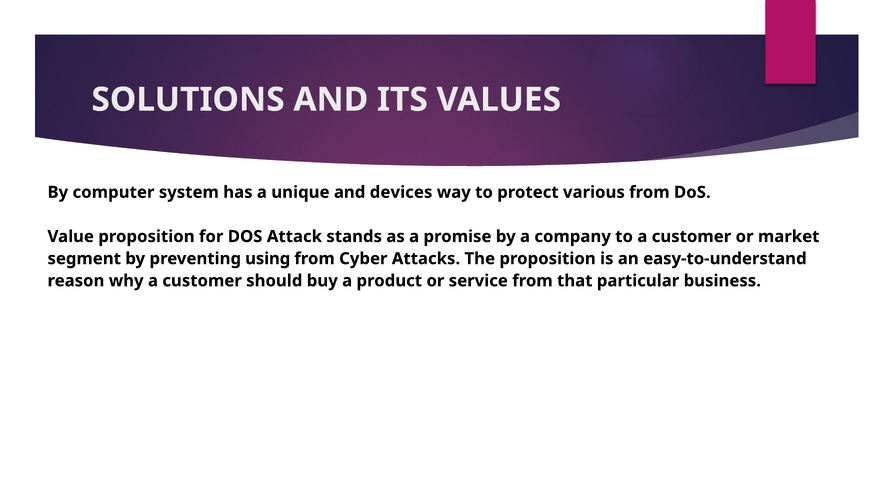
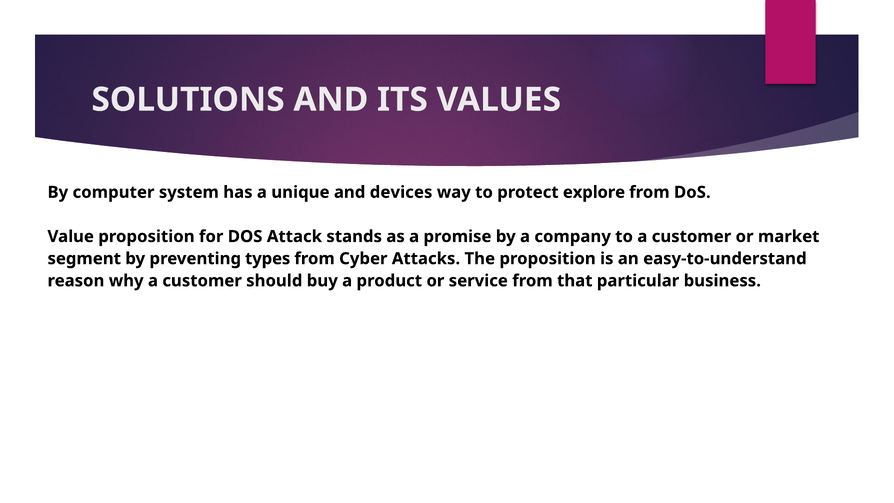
various: various -> explore
using: using -> types
